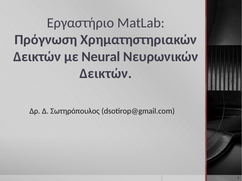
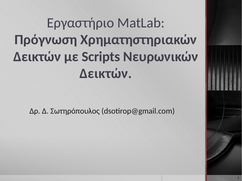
Neural: Neural -> Scripts
